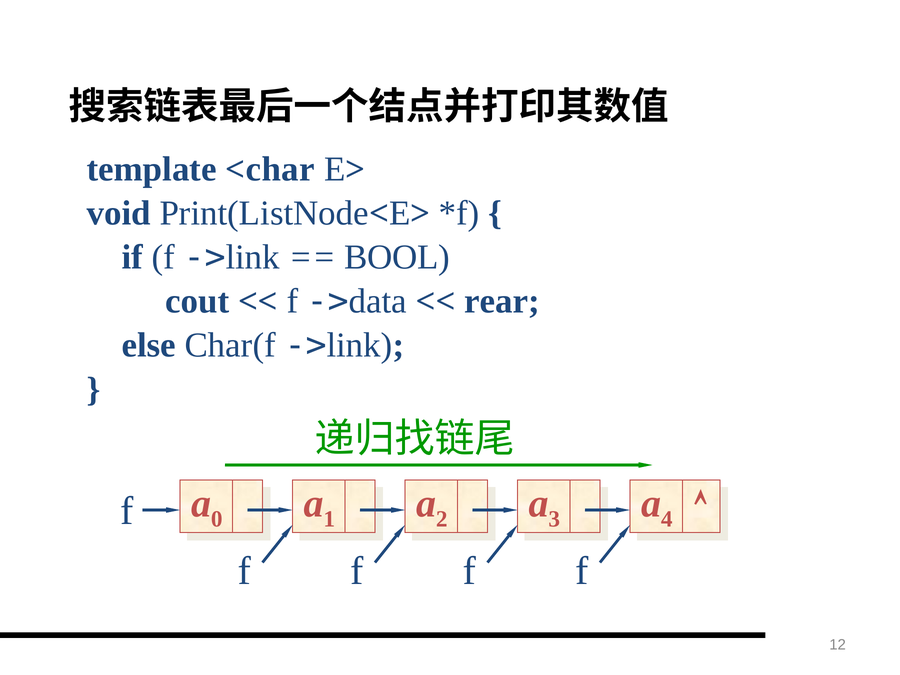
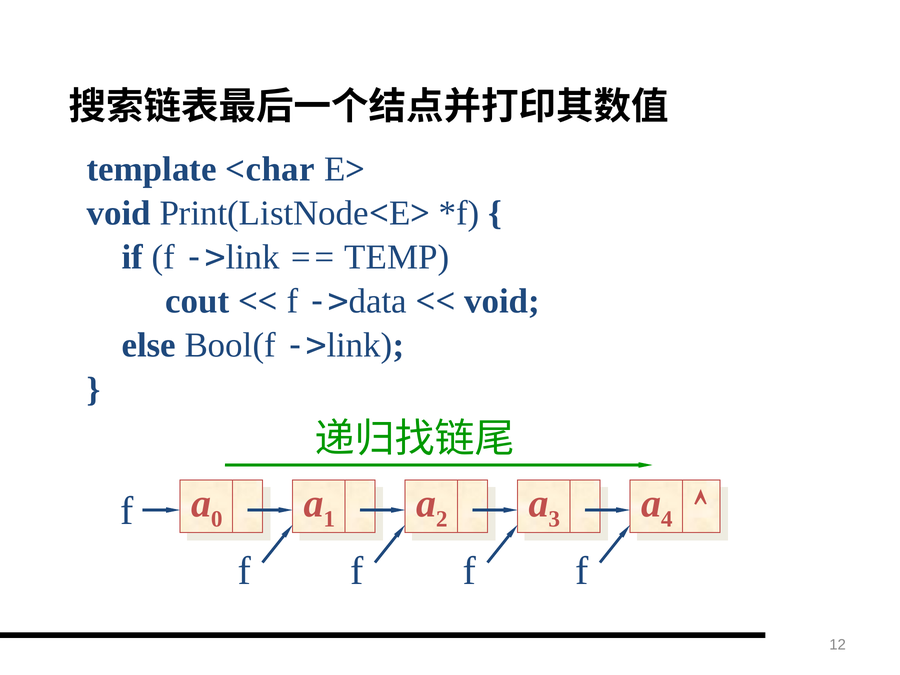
BOOL: BOOL -> TEMP
rear at (502, 301): rear -> void
Char(f: Char(f -> Bool(f
